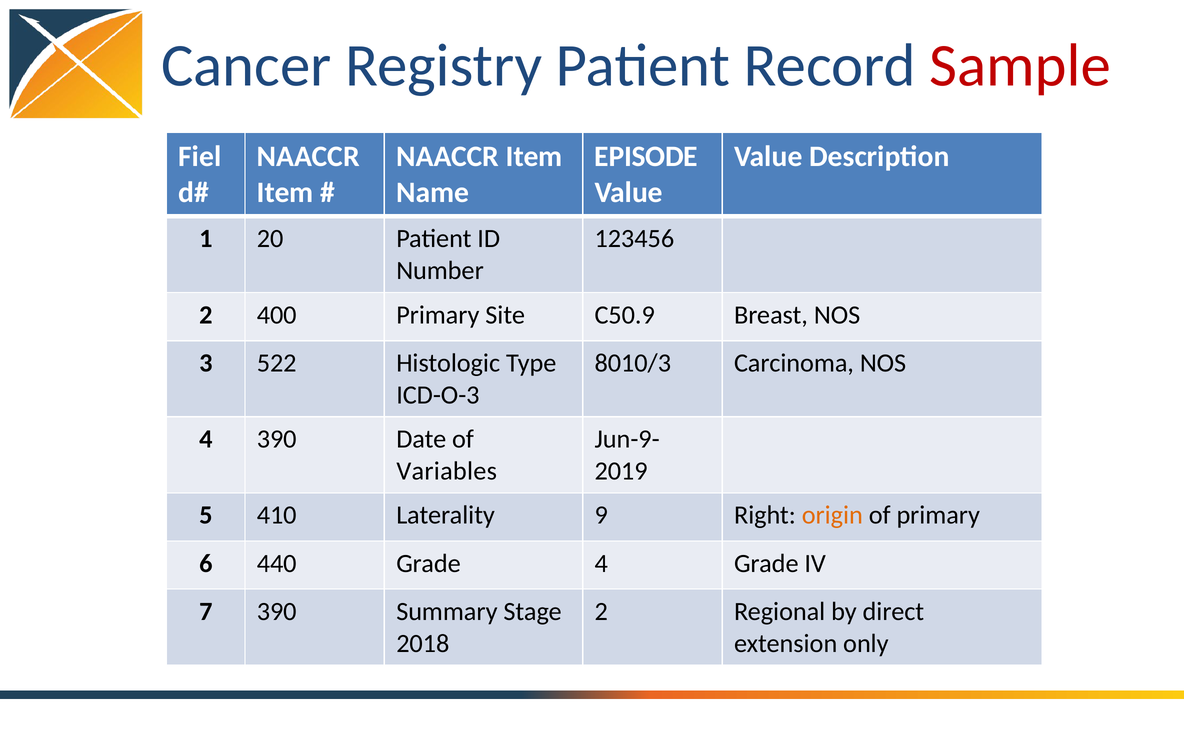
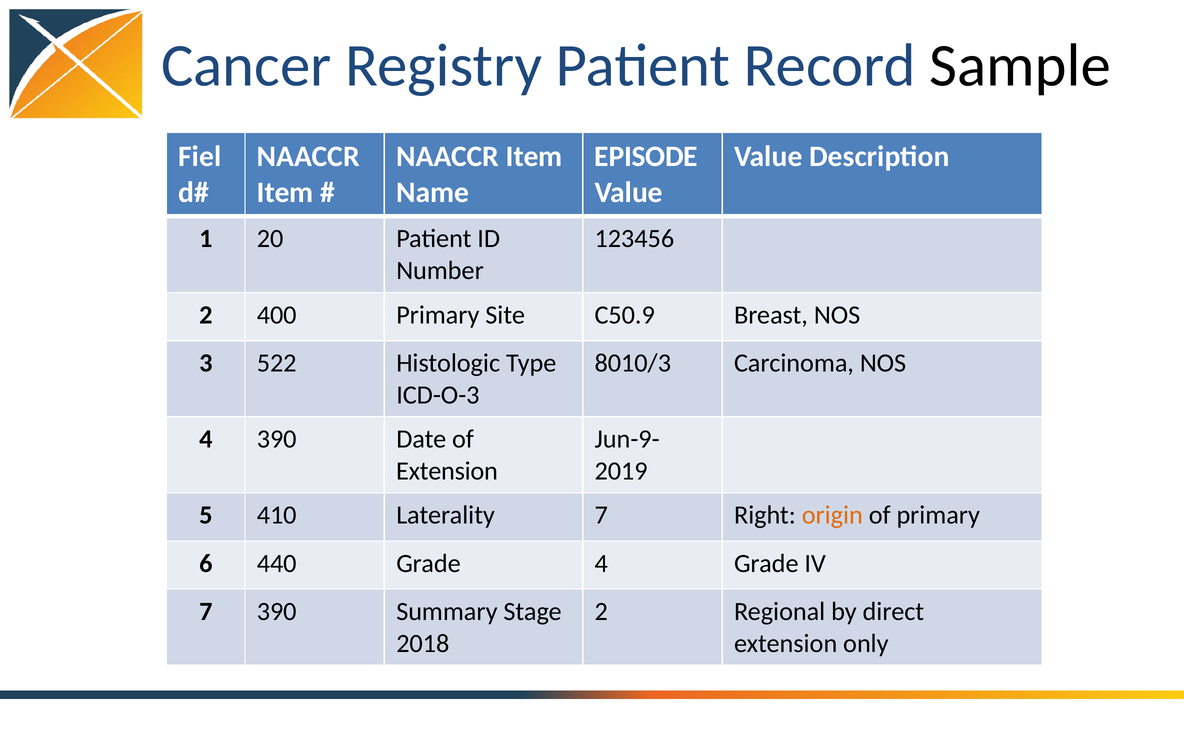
Sample colour: red -> black
Variables at (447, 471): Variables -> Extension
Laterality 9: 9 -> 7
